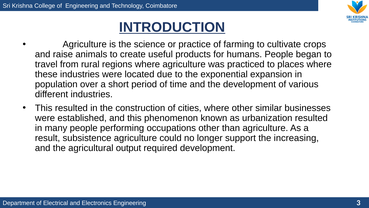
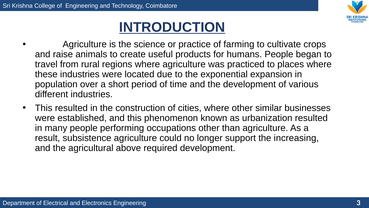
output: output -> above
